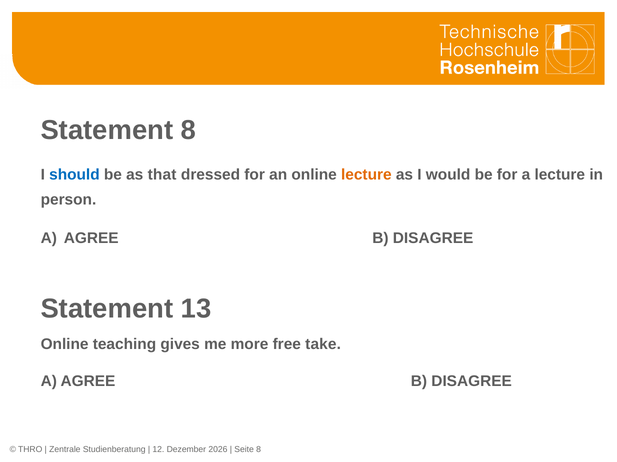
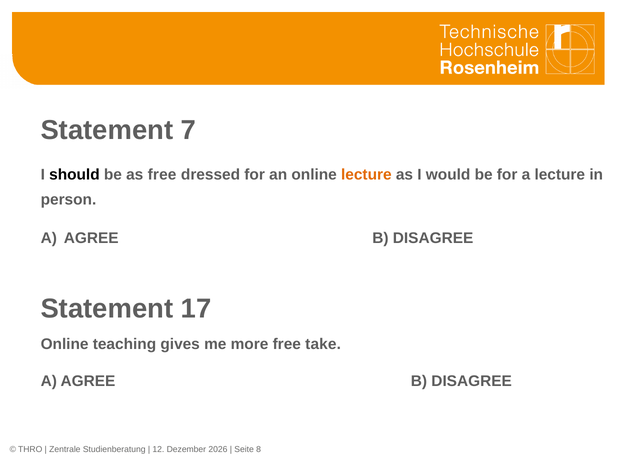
Statement 8: 8 -> 7
should colour: blue -> black
as that: that -> free
13: 13 -> 17
